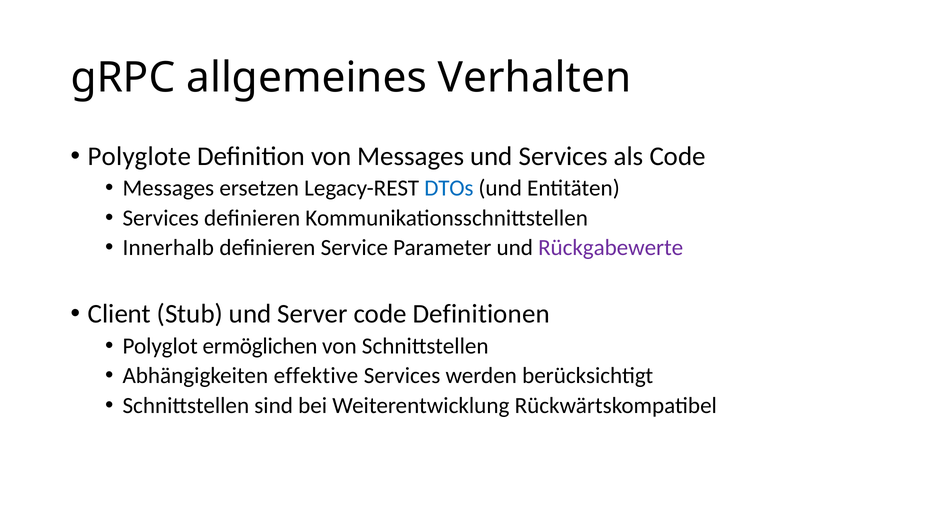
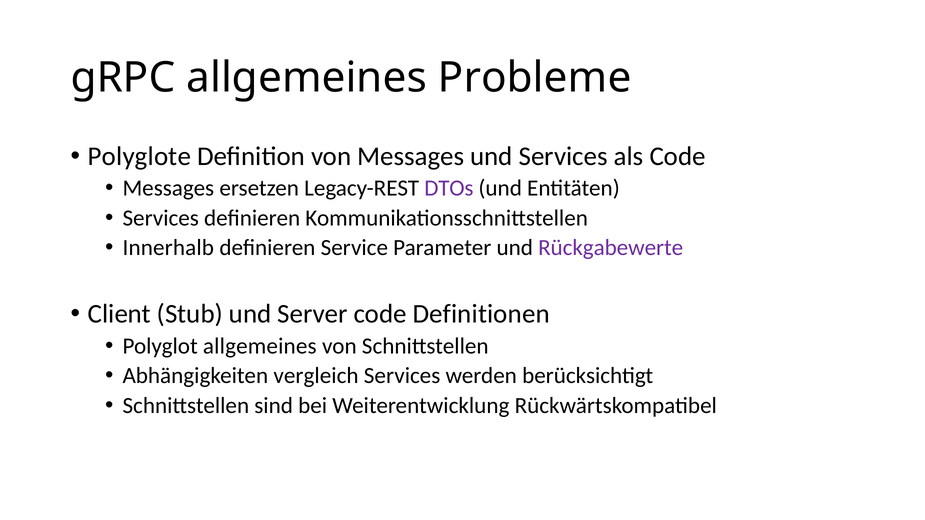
Verhalten: Verhalten -> Probleme
DTOs colour: blue -> purple
Polyglot ermöglichen: ermöglichen -> allgemeines
effektive: effektive -> vergleich
